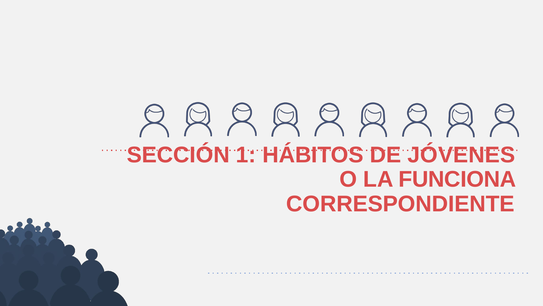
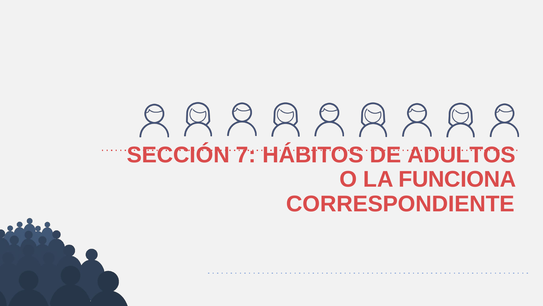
1: 1 -> 7
JÓVENES: JÓVENES -> ADULTOS
